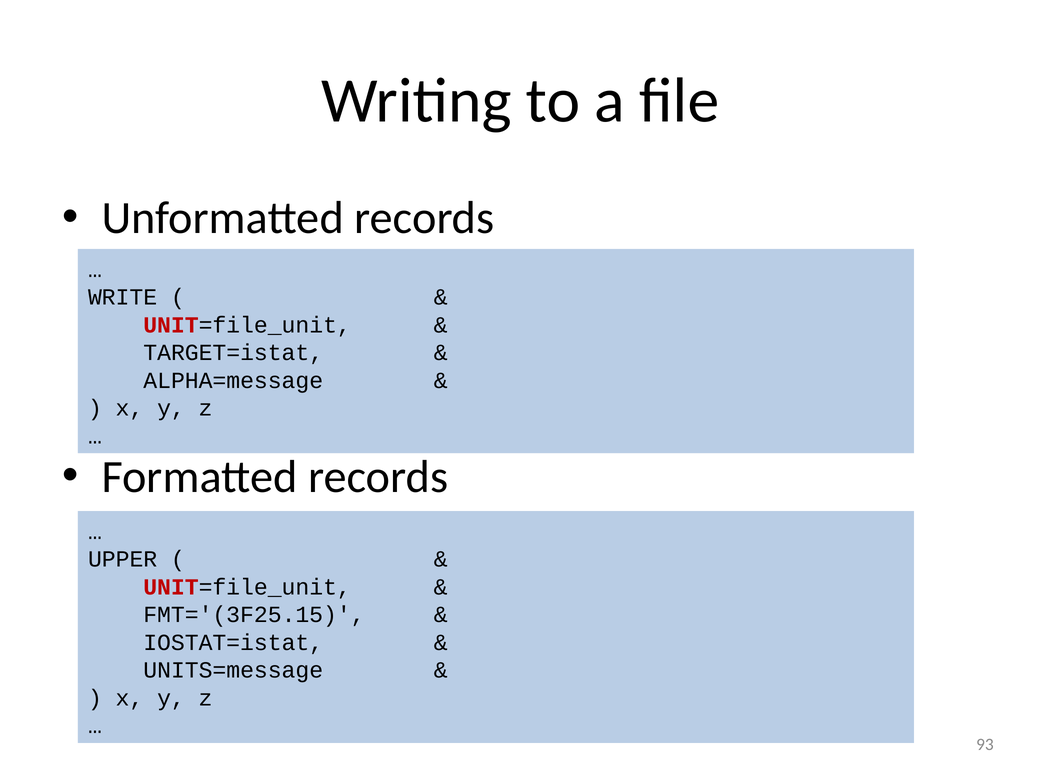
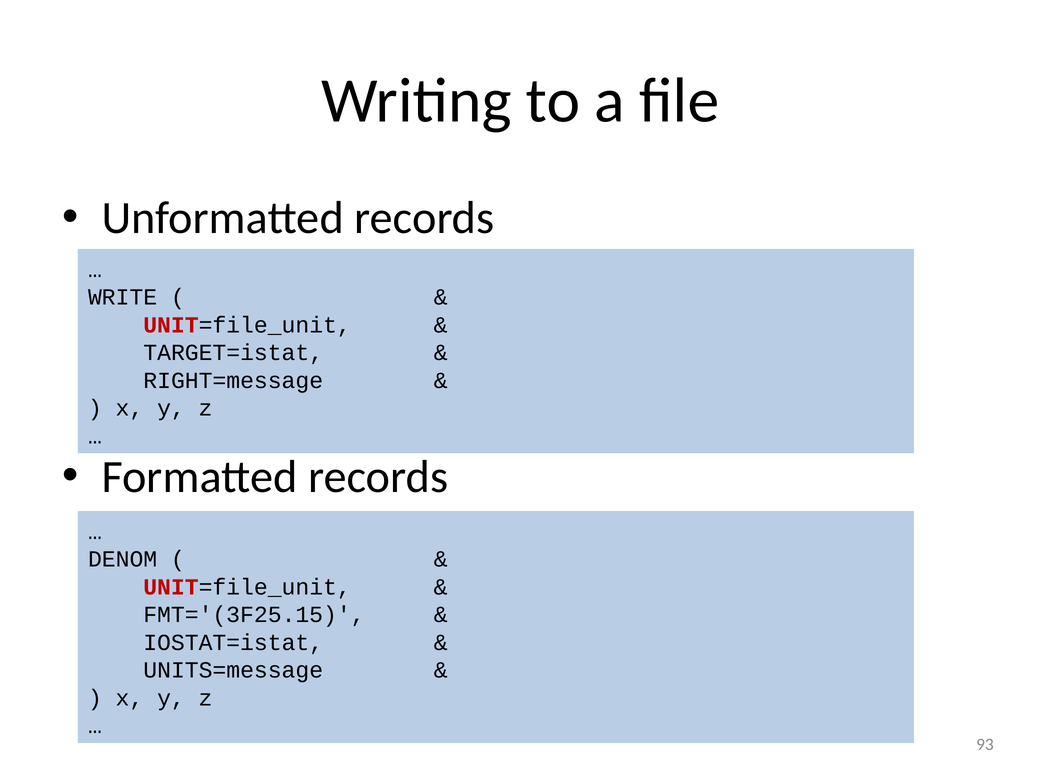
ALPHA=message: ALPHA=message -> RIGHT=message
UPPER: UPPER -> DENOM
